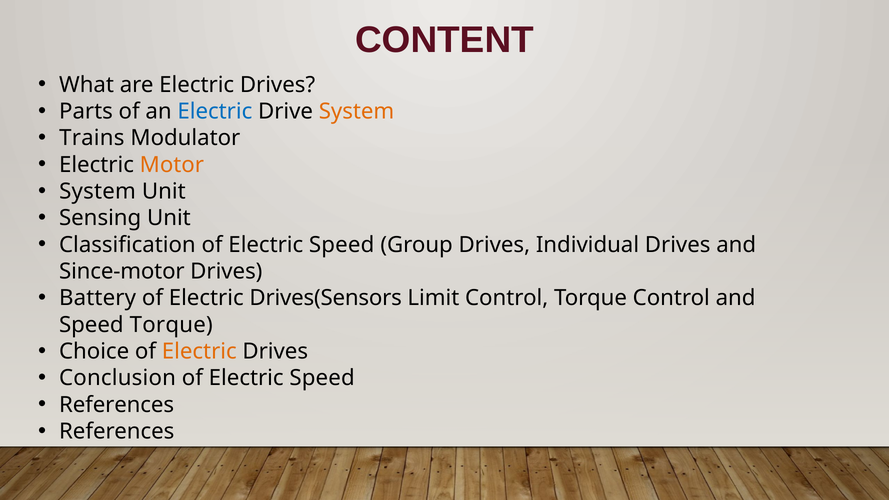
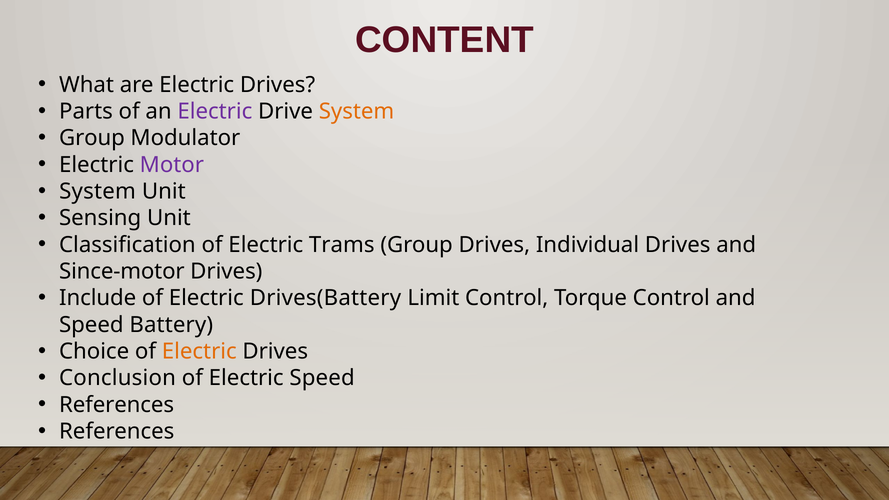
Electric at (215, 111) colour: blue -> purple
Trains at (92, 138): Trains -> Group
Motor colour: orange -> purple
Classification of Electric Speed: Speed -> Trams
Battery: Battery -> Include
Drives(Sensors: Drives(Sensors -> Drives(Battery
Speed Torque: Torque -> Battery
